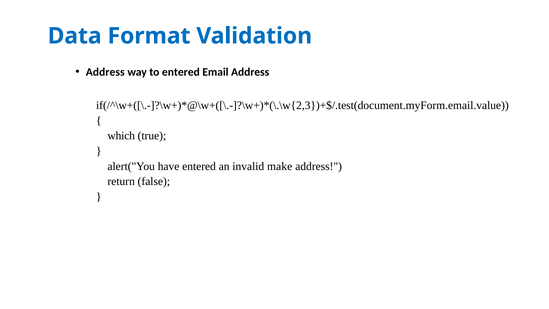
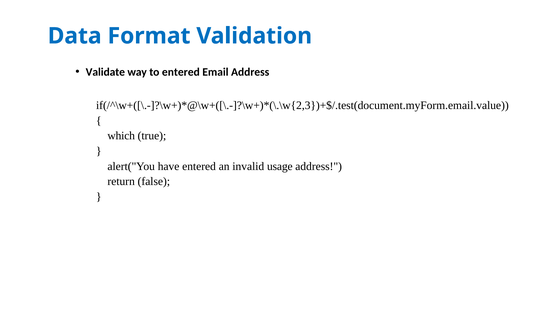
Address at (105, 72): Address -> Validate
make: make -> usage
